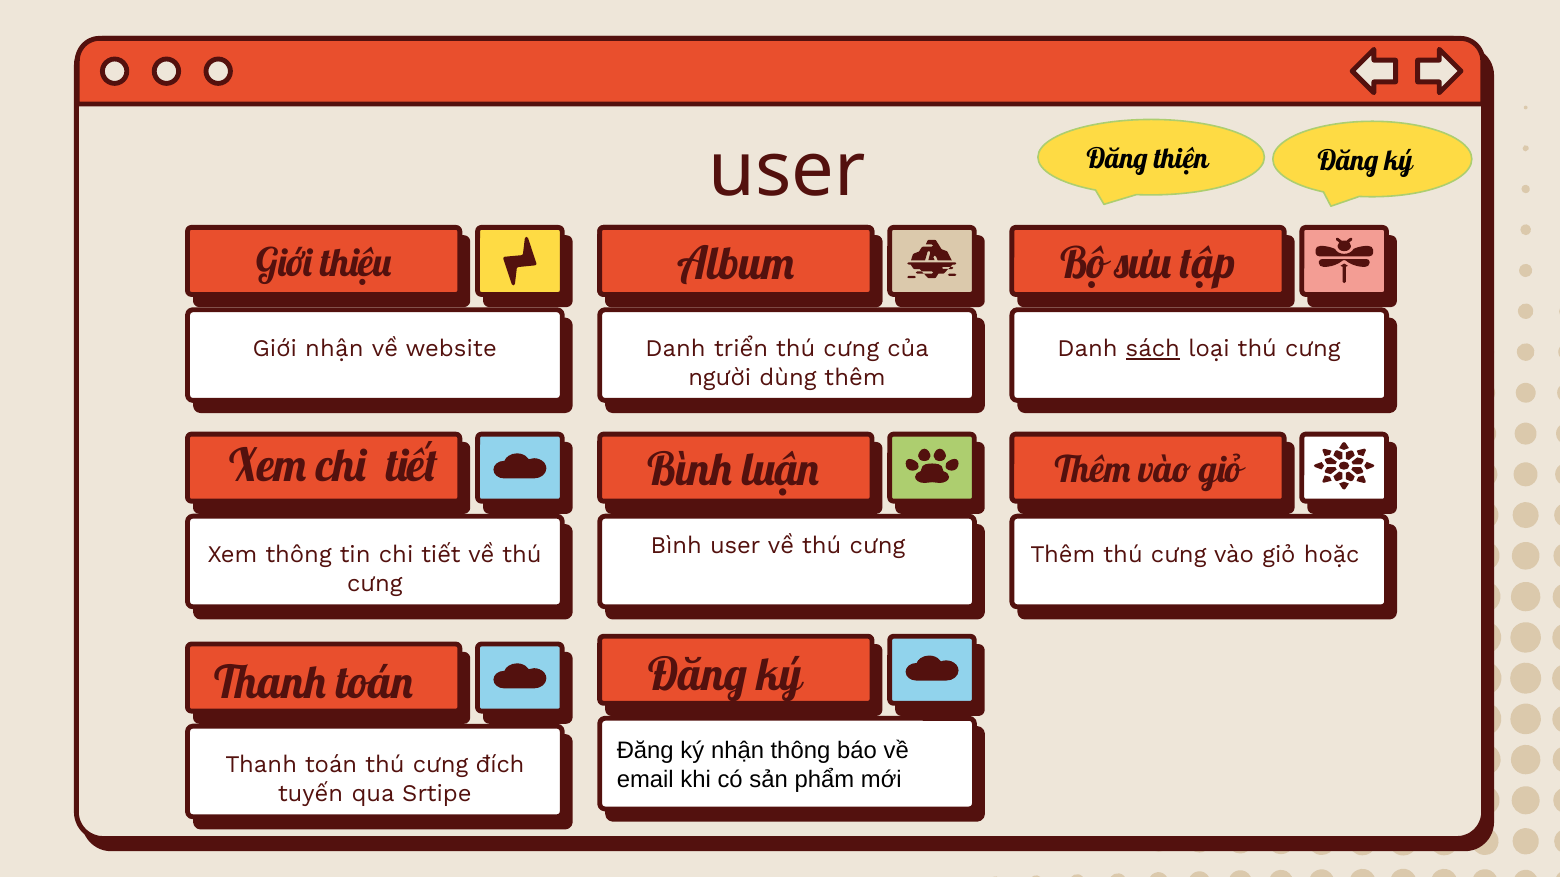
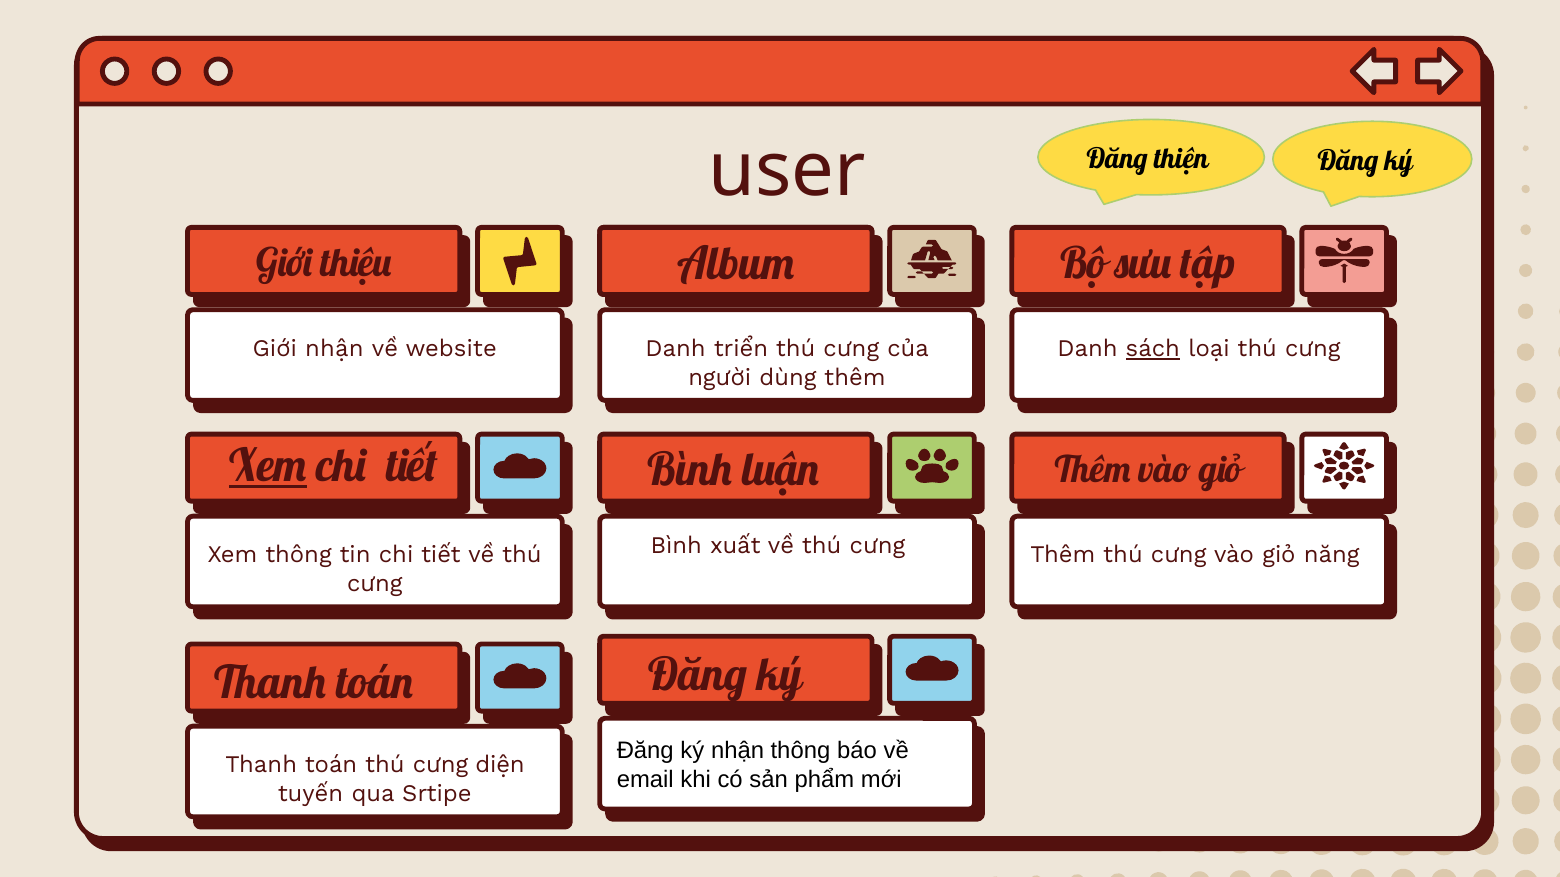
Xem at (268, 467) underline: none -> present
Bình user: user -> xuất
hoặc: hoặc -> năng
đích: đích -> diện
